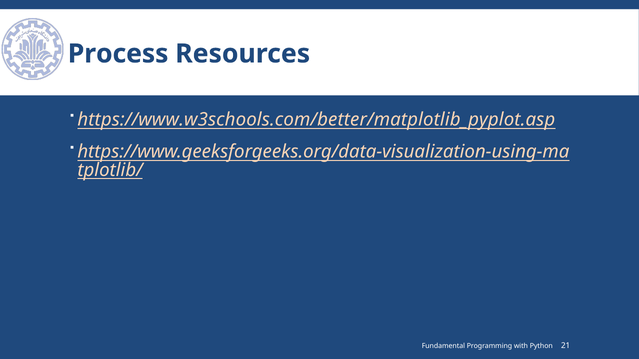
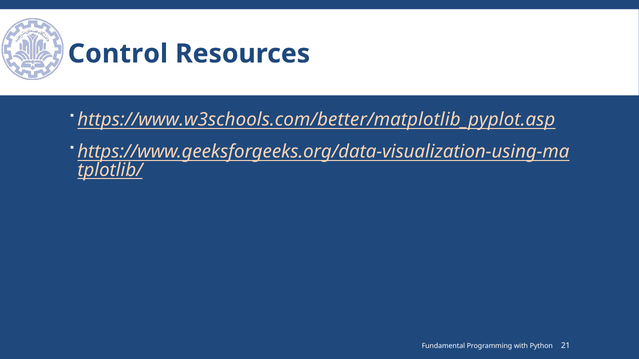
Process: Process -> Control
